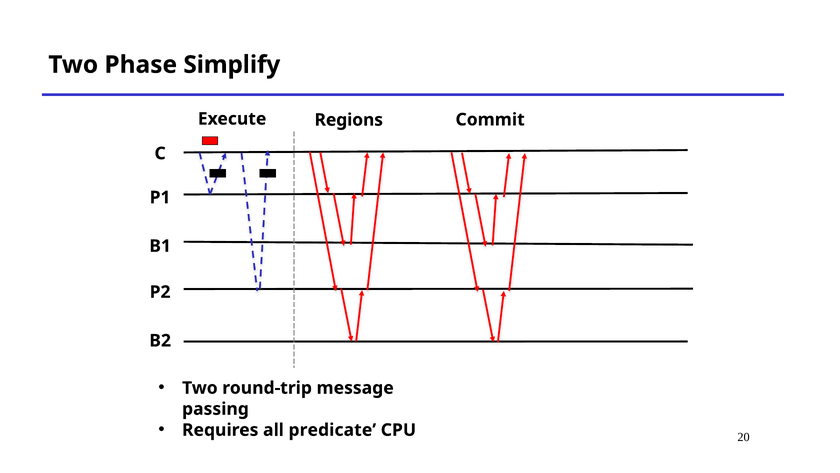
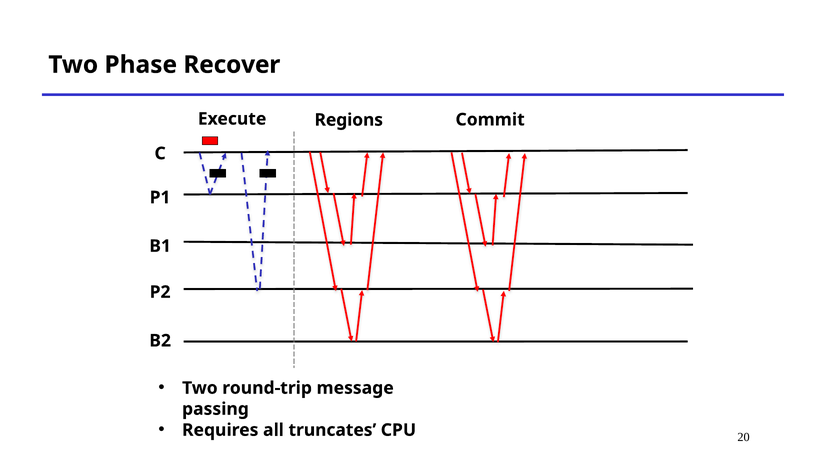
Simplify: Simplify -> Recover
predicate: predicate -> truncates
